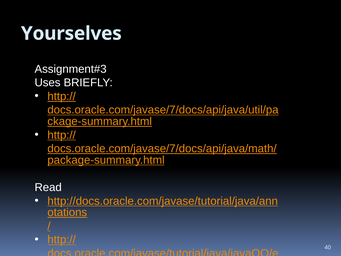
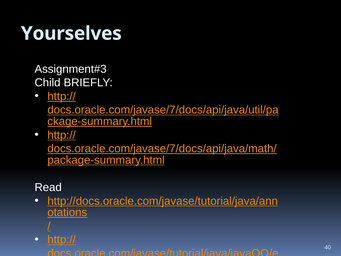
Uses: Uses -> Child
